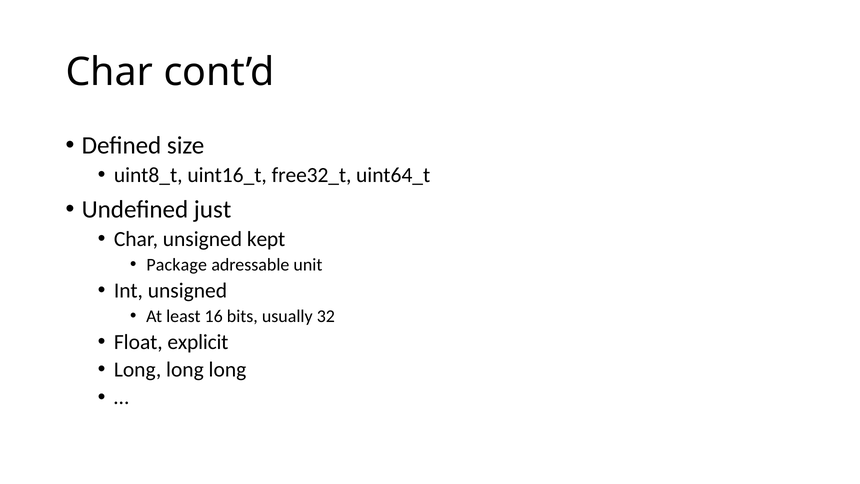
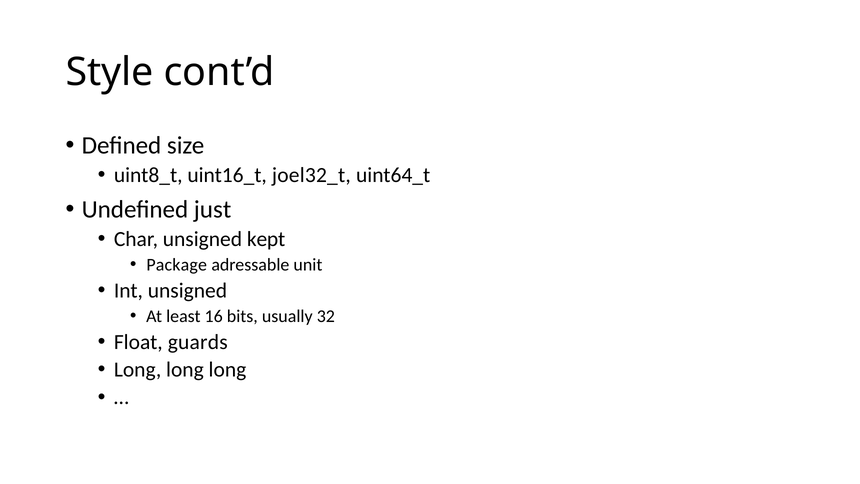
Char at (109, 72): Char -> Style
free32_t: free32_t -> joel32_t
explicit: explicit -> guards
